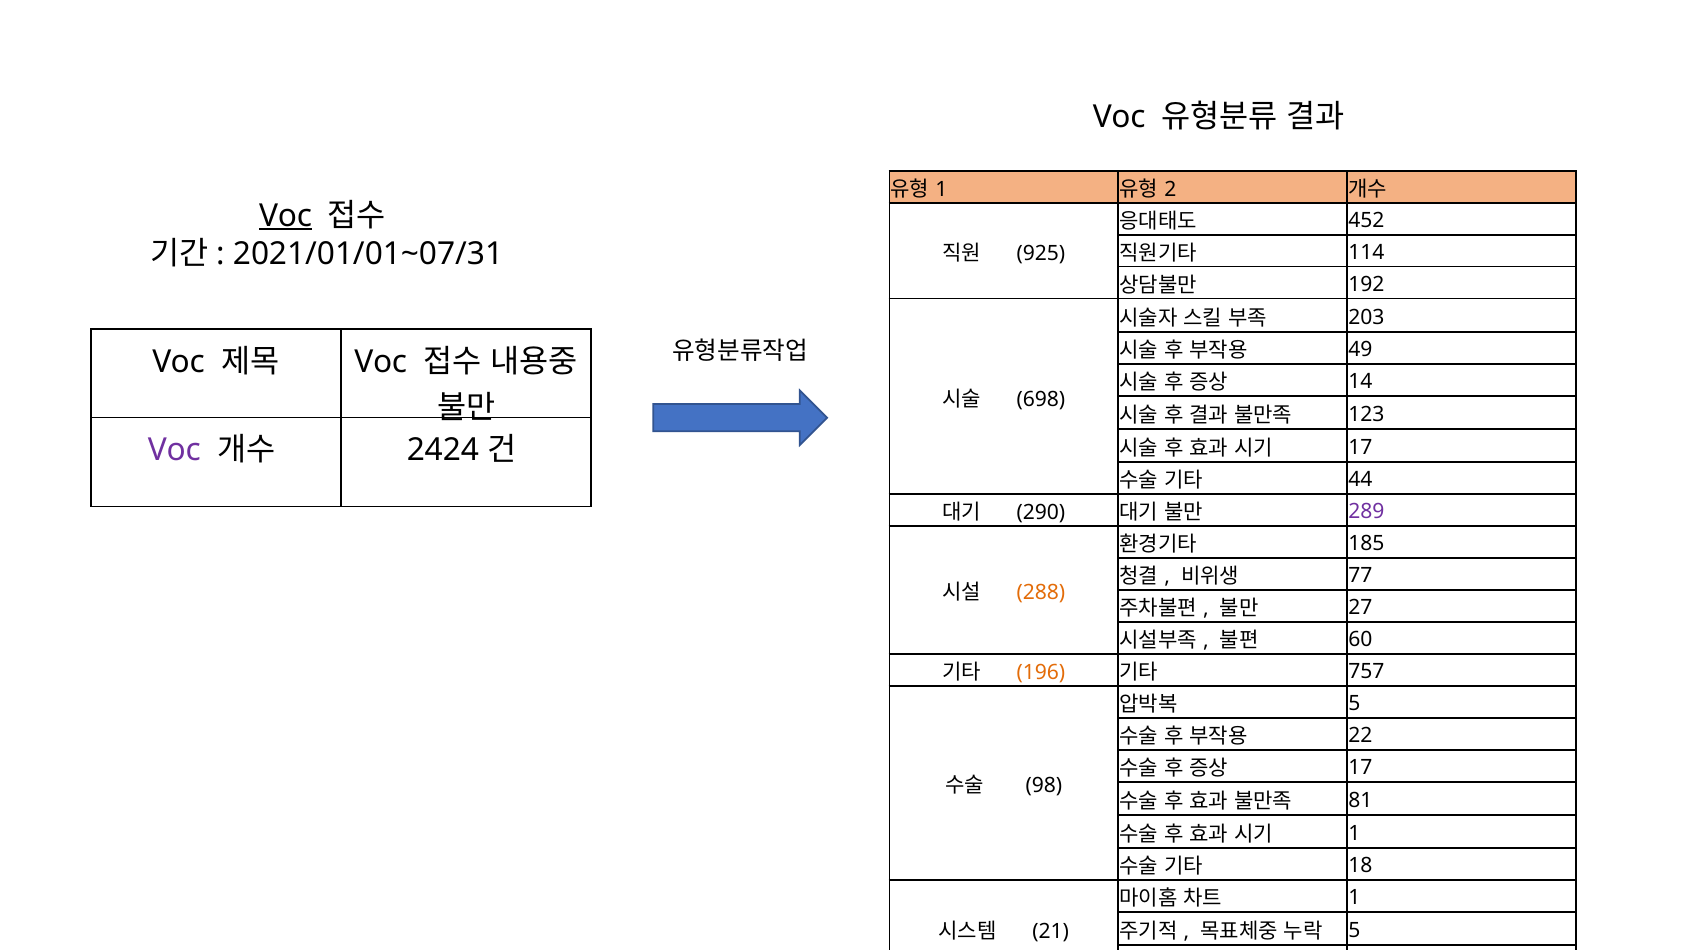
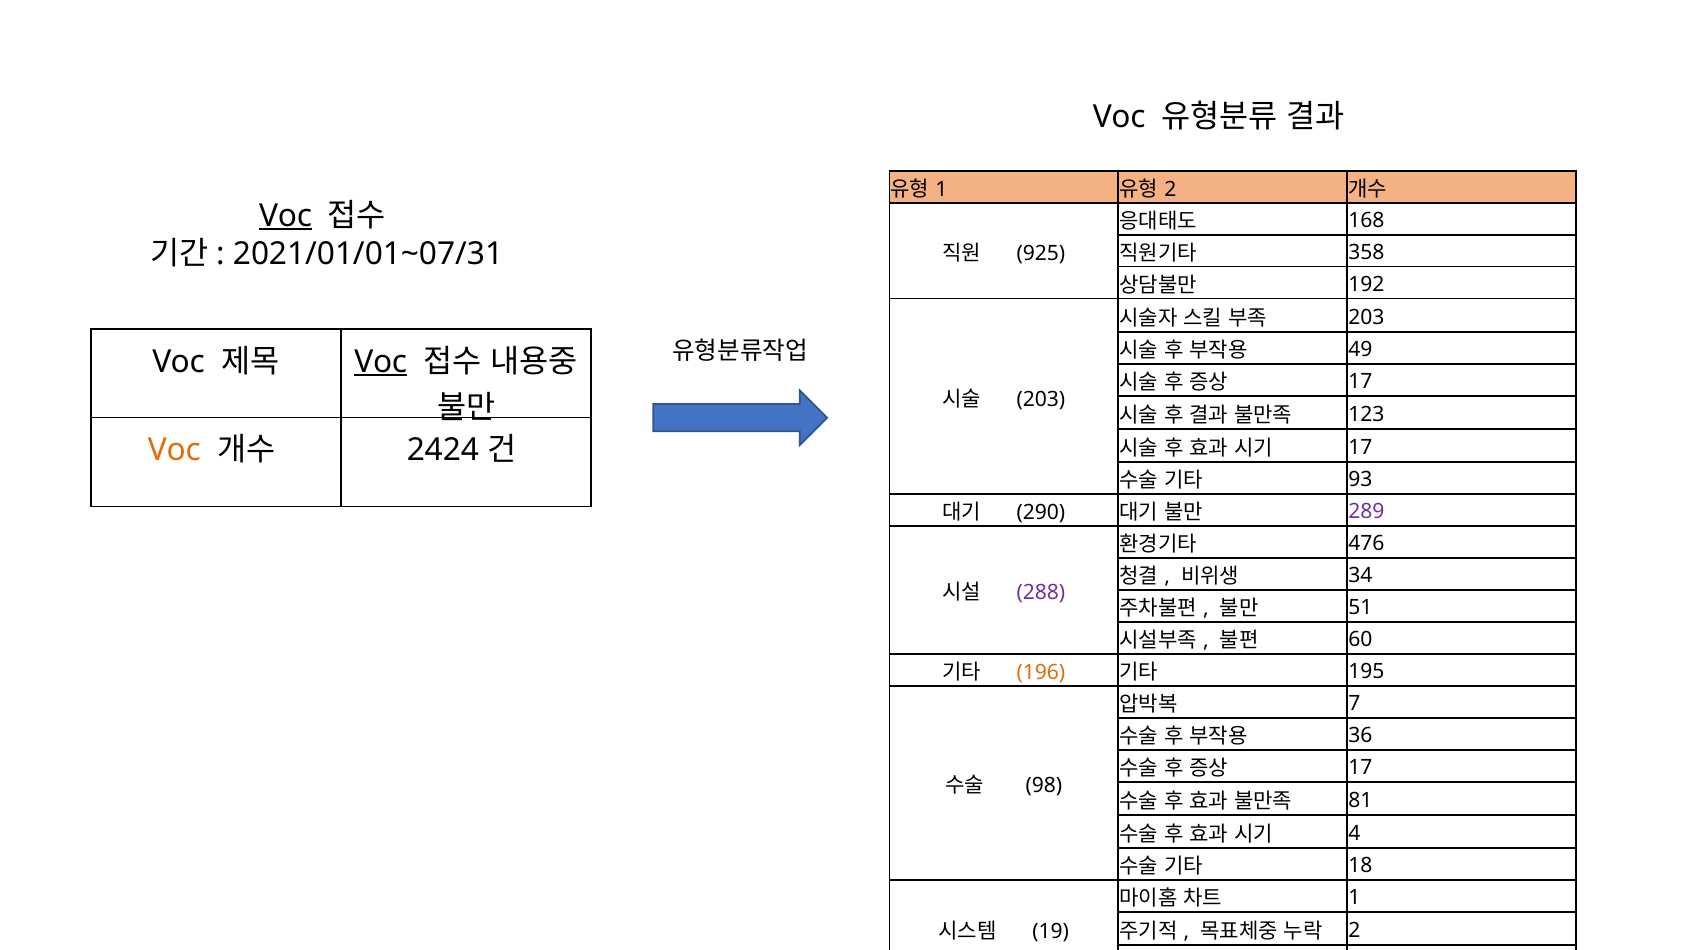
452: 452 -> 168
114: 114 -> 358
Voc at (381, 361) underline: none -> present
14 at (1360, 382): 14 -> 17
698 at (1041, 399): 698 -> 203
Voc at (174, 450) colour: purple -> orange
44: 44 -> 93
185: 185 -> 476
77: 77 -> 34
288 colour: orange -> purple
27: 27 -> 51
757: 757 -> 195
5 at (1354, 703): 5 -> 7
22: 22 -> 36
1 at (1354, 833): 1 -> 4
21: 21 -> 19
5 at (1354, 930): 5 -> 2
